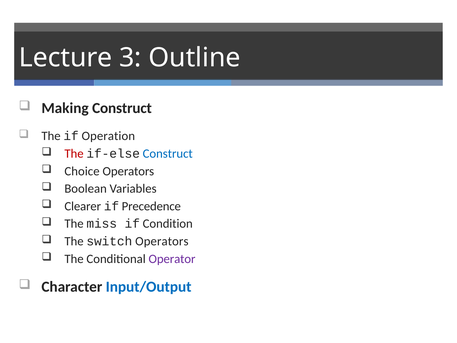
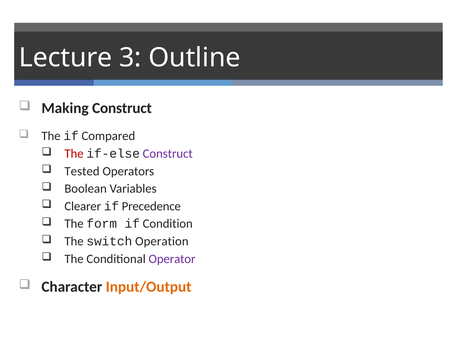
Operation: Operation -> Compared
Construct at (168, 154) colour: blue -> purple
Choice: Choice -> Tested
miss: miss -> form
switch Operators: Operators -> Operation
Input/Output colour: blue -> orange
